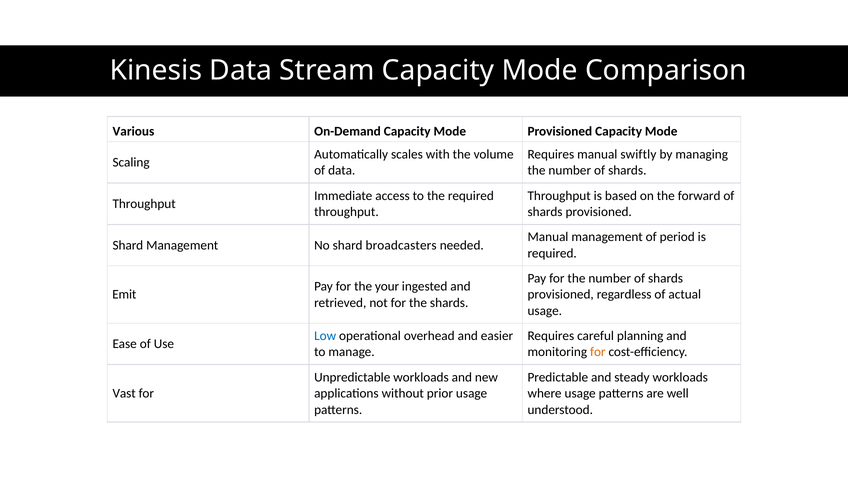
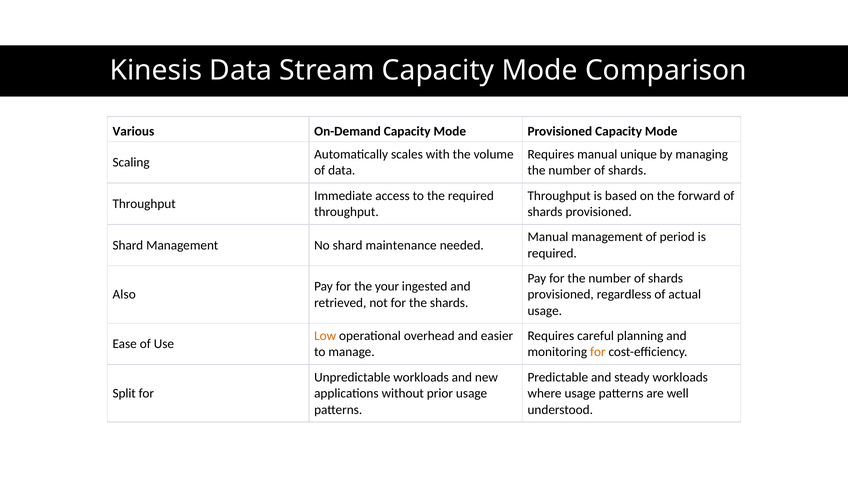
swiftly: swiftly -> unique
broadcasters: broadcasters -> maintenance
Emit: Emit -> Also
Low colour: blue -> orange
Vast: Vast -> Split
